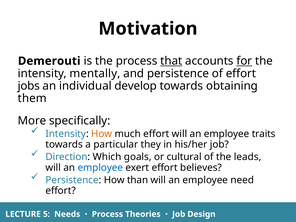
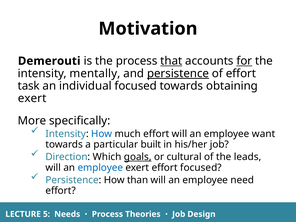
persistence at (178, 73) underline: none -> present
jobs: jobs -> task
individual develop: develop -> focused
them at (32, 98): them -> exert
How at (102, 134) colour: orange -> blue
traits: traits -> want
they: they -> built
goals underline: none -> present
effort believes: believes -> focused
